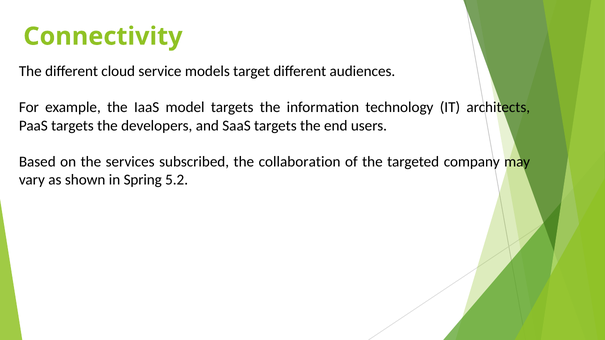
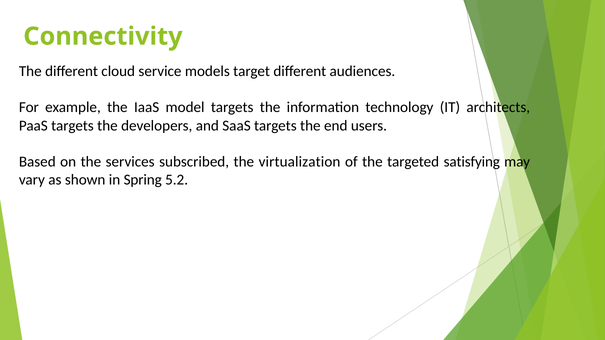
collaboration: collaboration -> virtualization
company: company -> satisfying
